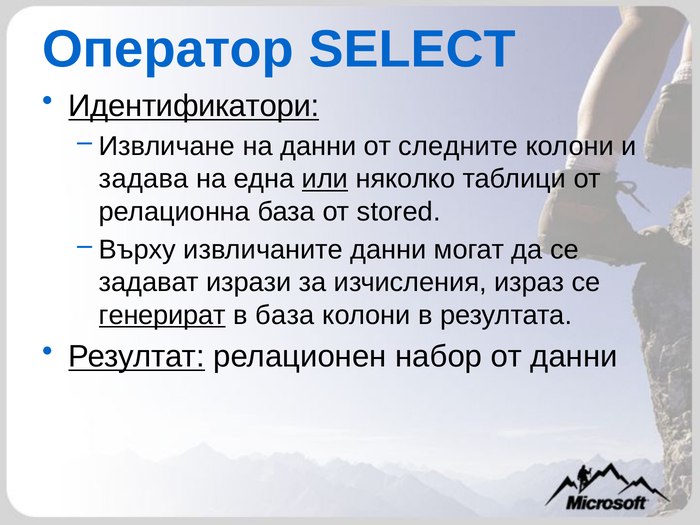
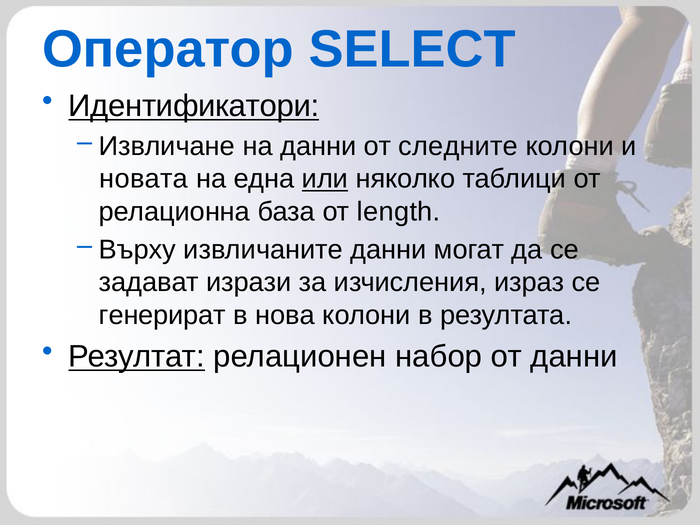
задава: задава -> новата
stored: stored -> length
генерират underline: present -> none
в база: база -> нова
